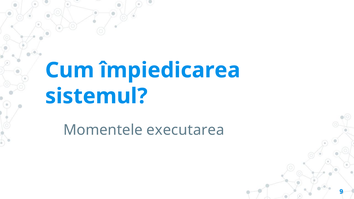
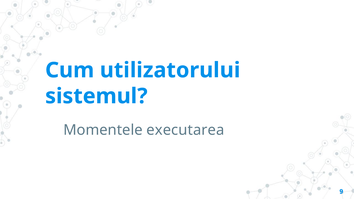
împiedicarea: împiedicarea -> utilizatorului
